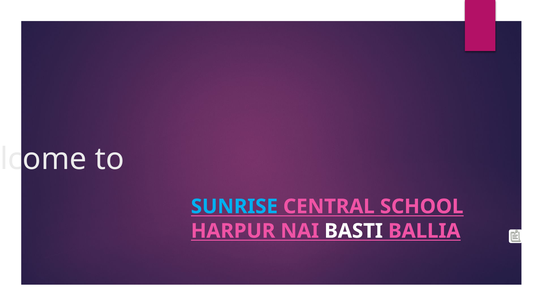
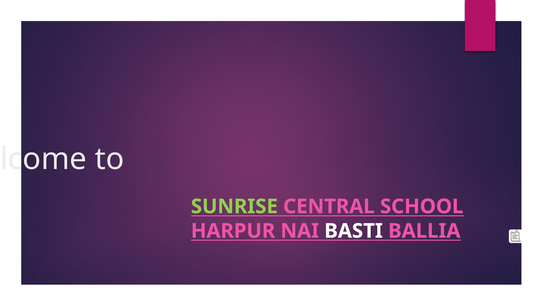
SUNRISE colour: light blue -> light green
